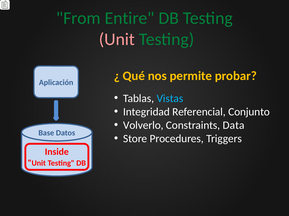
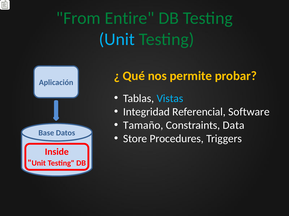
Unit at (117, 39) colour: pink -> light blue
Conjunto: Conjunto -> Software
Volverlo: Volverlo -> Tamaño
